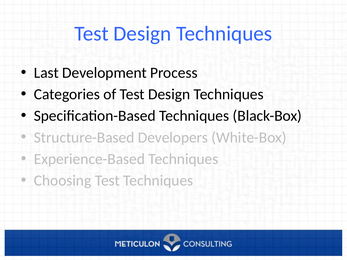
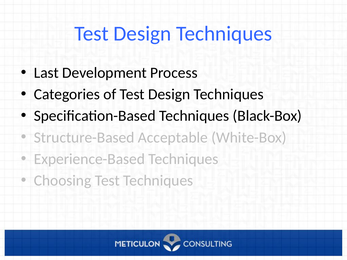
Developers: Developers -> Acceptable
